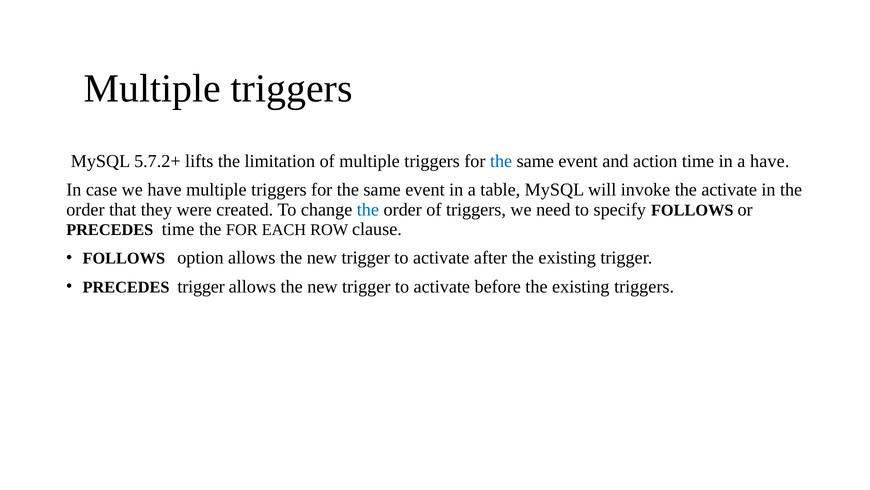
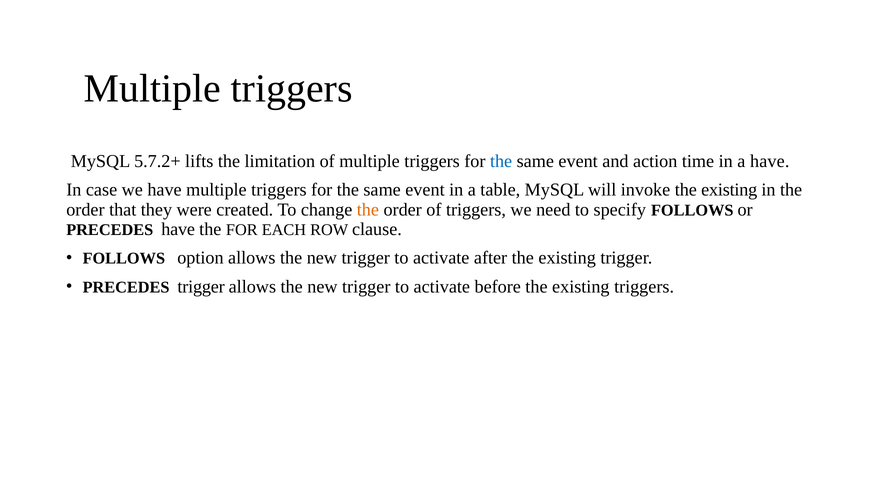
invoke the activate: activate -> existing
the at (368, 209) colour: blue -> orange
PRECEDES time: time -> have
